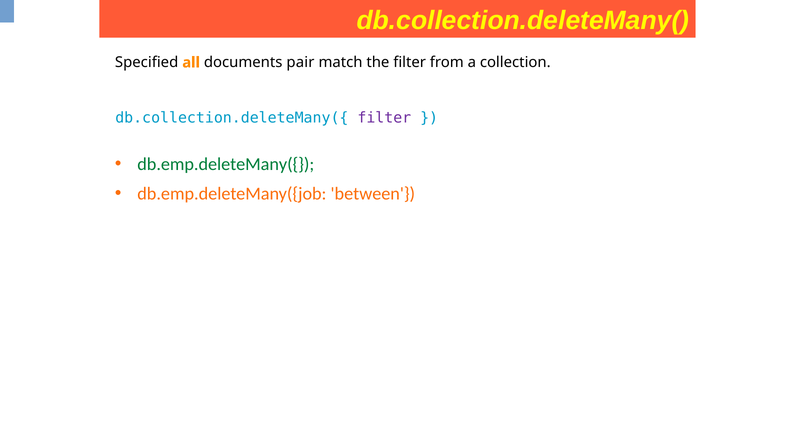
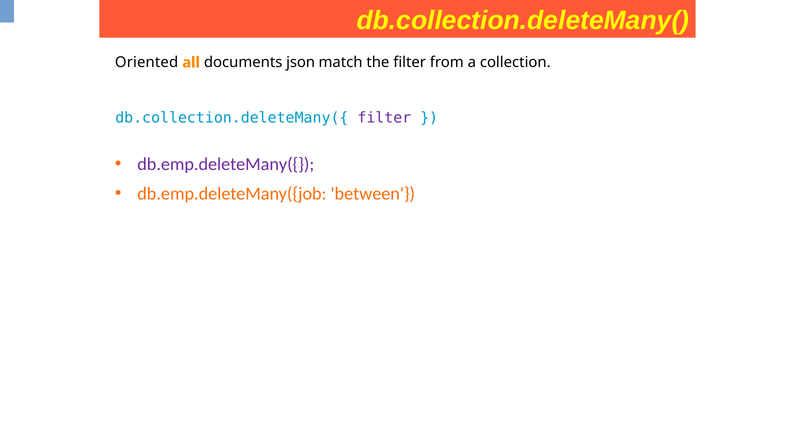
Specified: Specified -> Oriented
pair: pair -> json
db.emp.deleteMany({ colour: green -> purple
